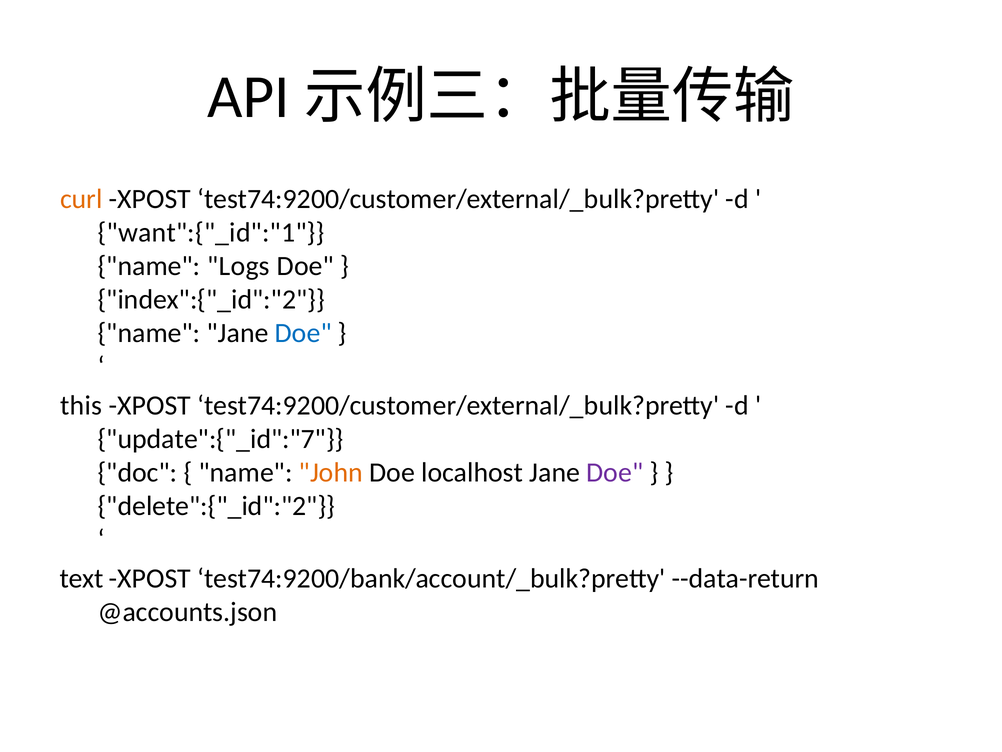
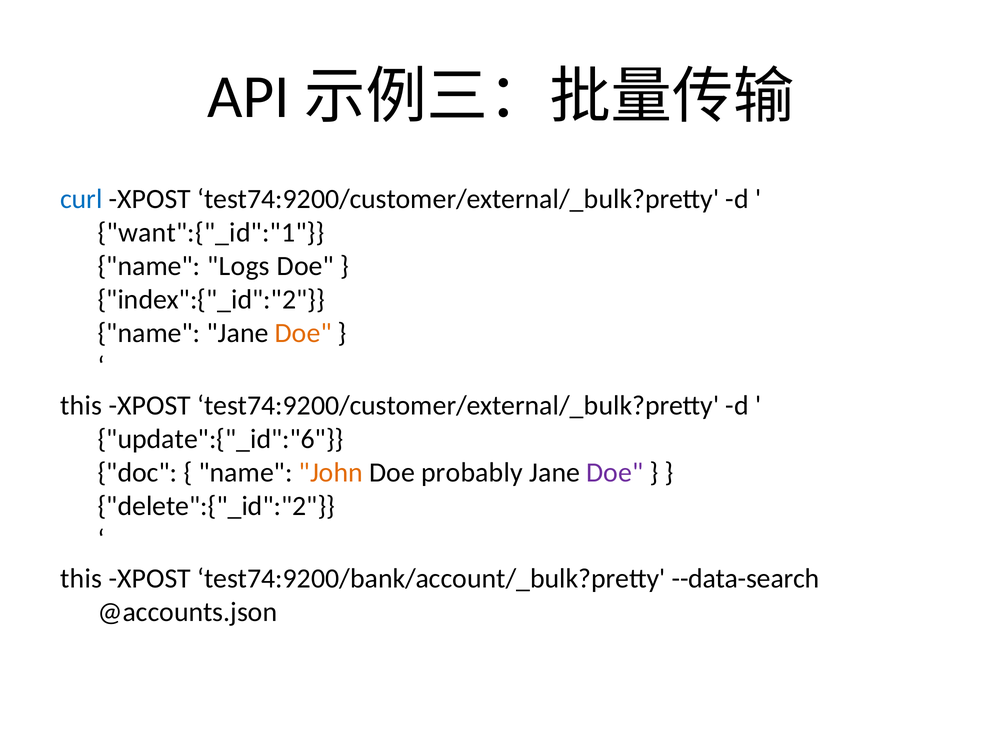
curl colour: orange -> blue
Doe at (303, 333) colour: blue -> orange
update":{"_id":"7: update":{"_id":"7 -> update":{"_id":"6
localhost: localhost -> probably
text at (81, 578): text -> this
--data-return: --data-return -> --data-search
